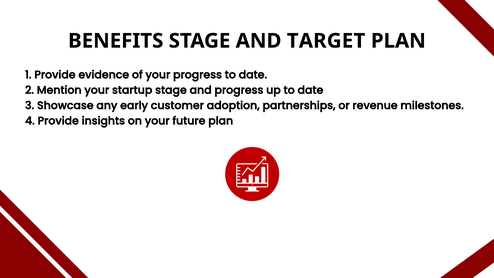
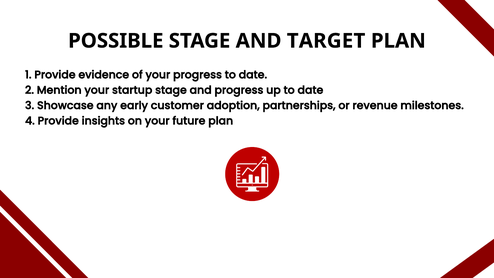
BENEFITS: BENEFITS -> POSSIBLE
